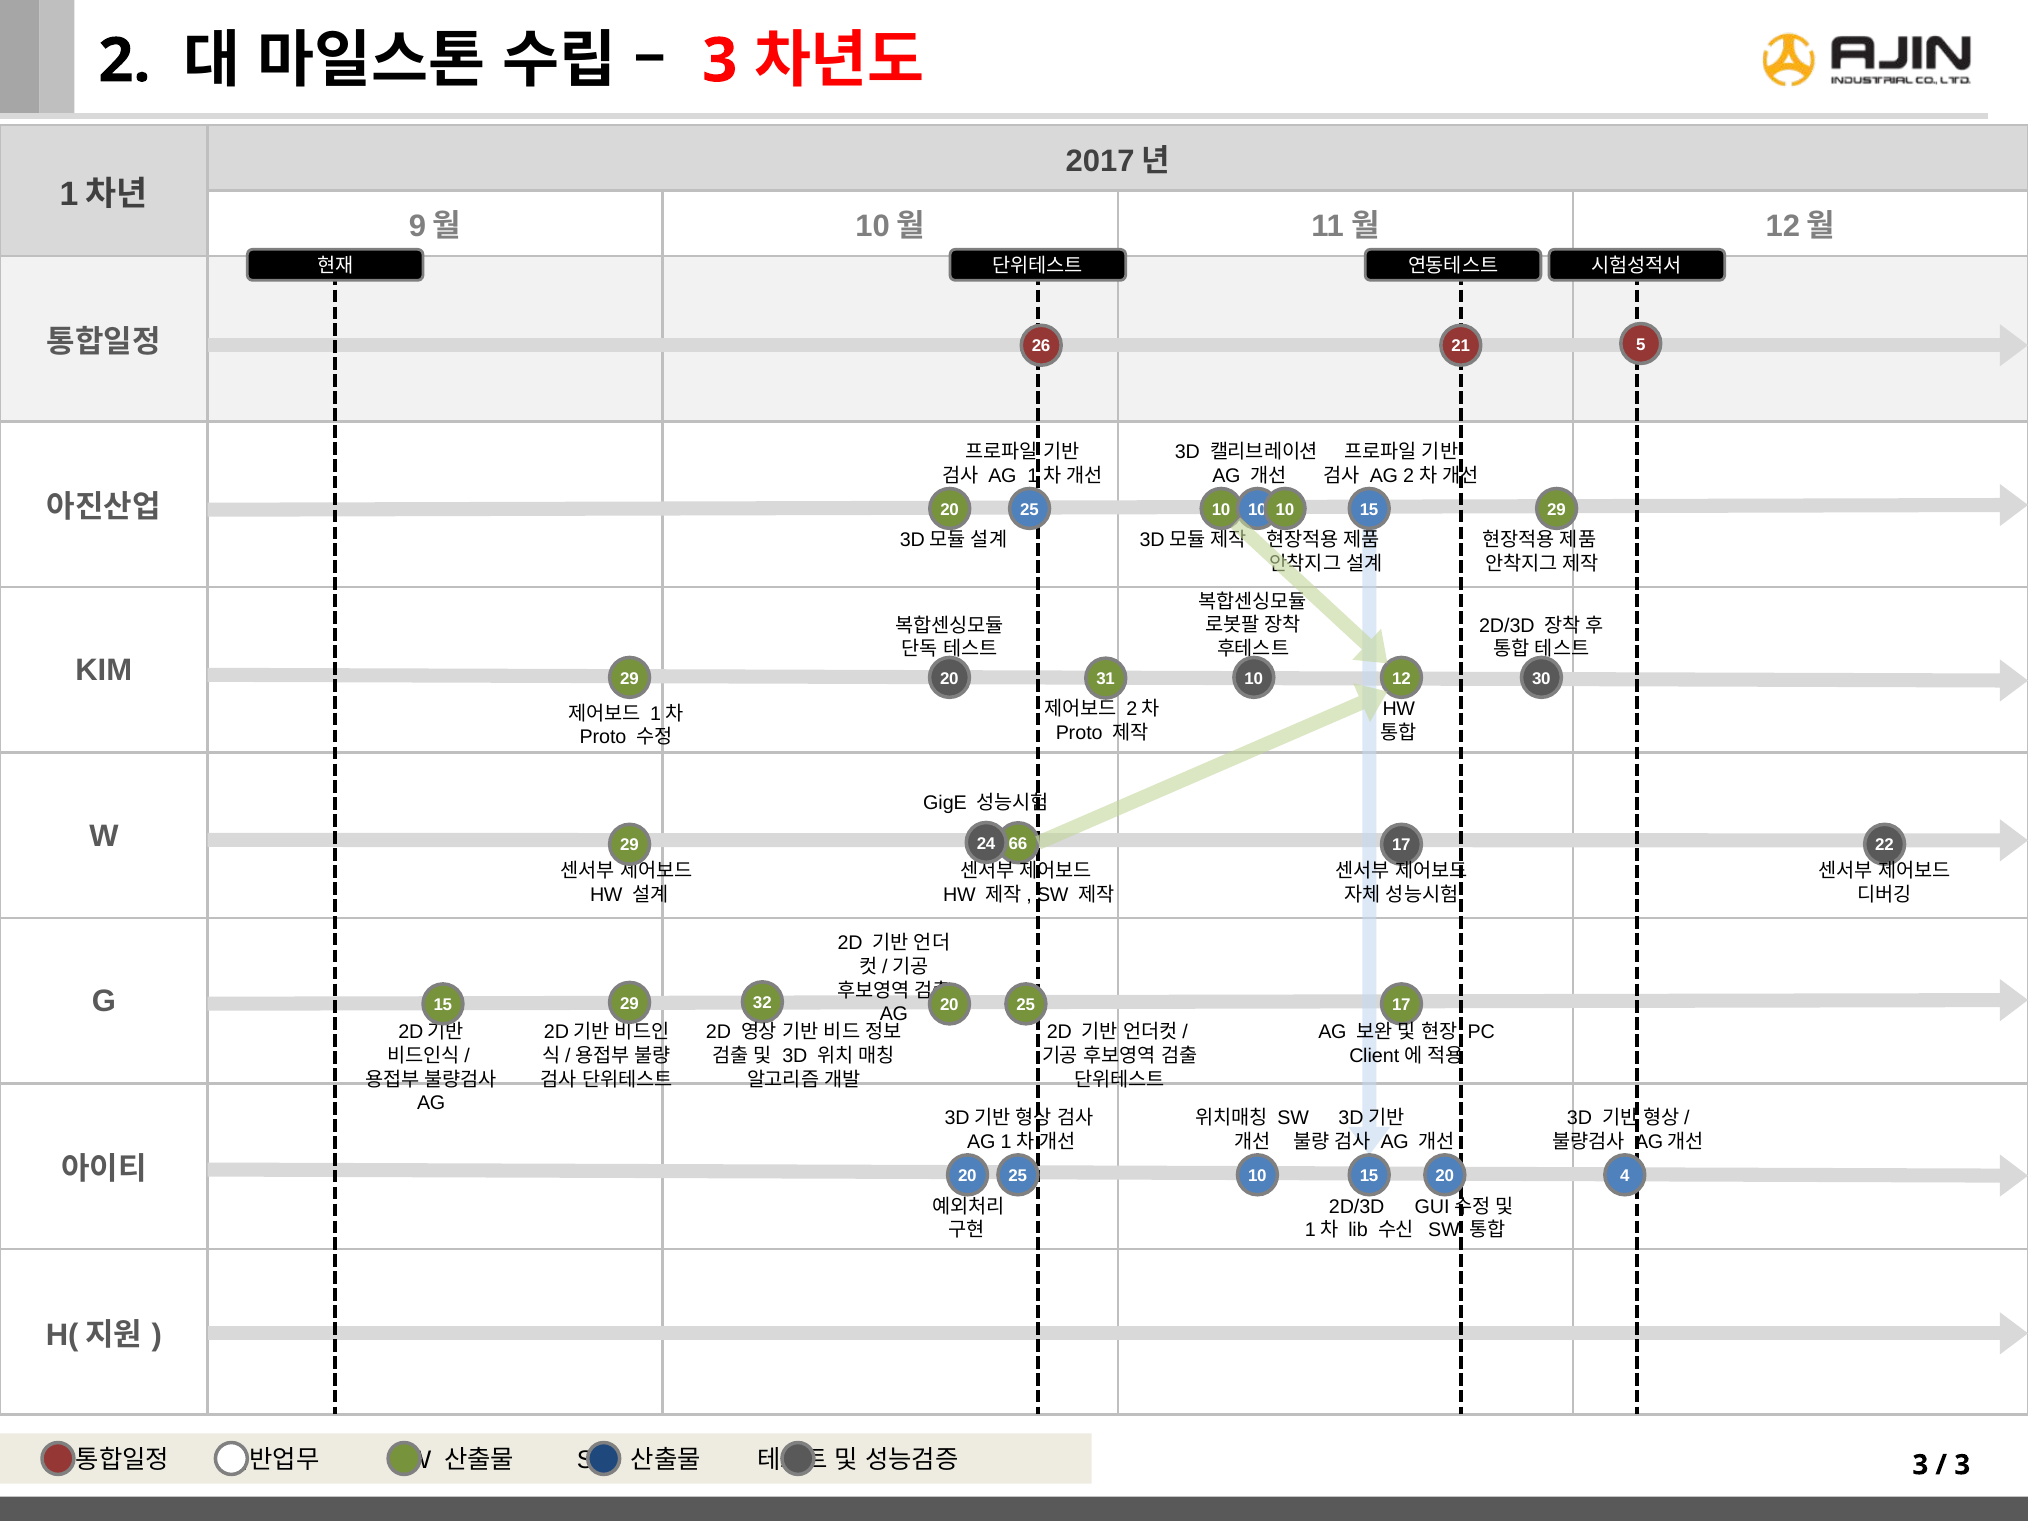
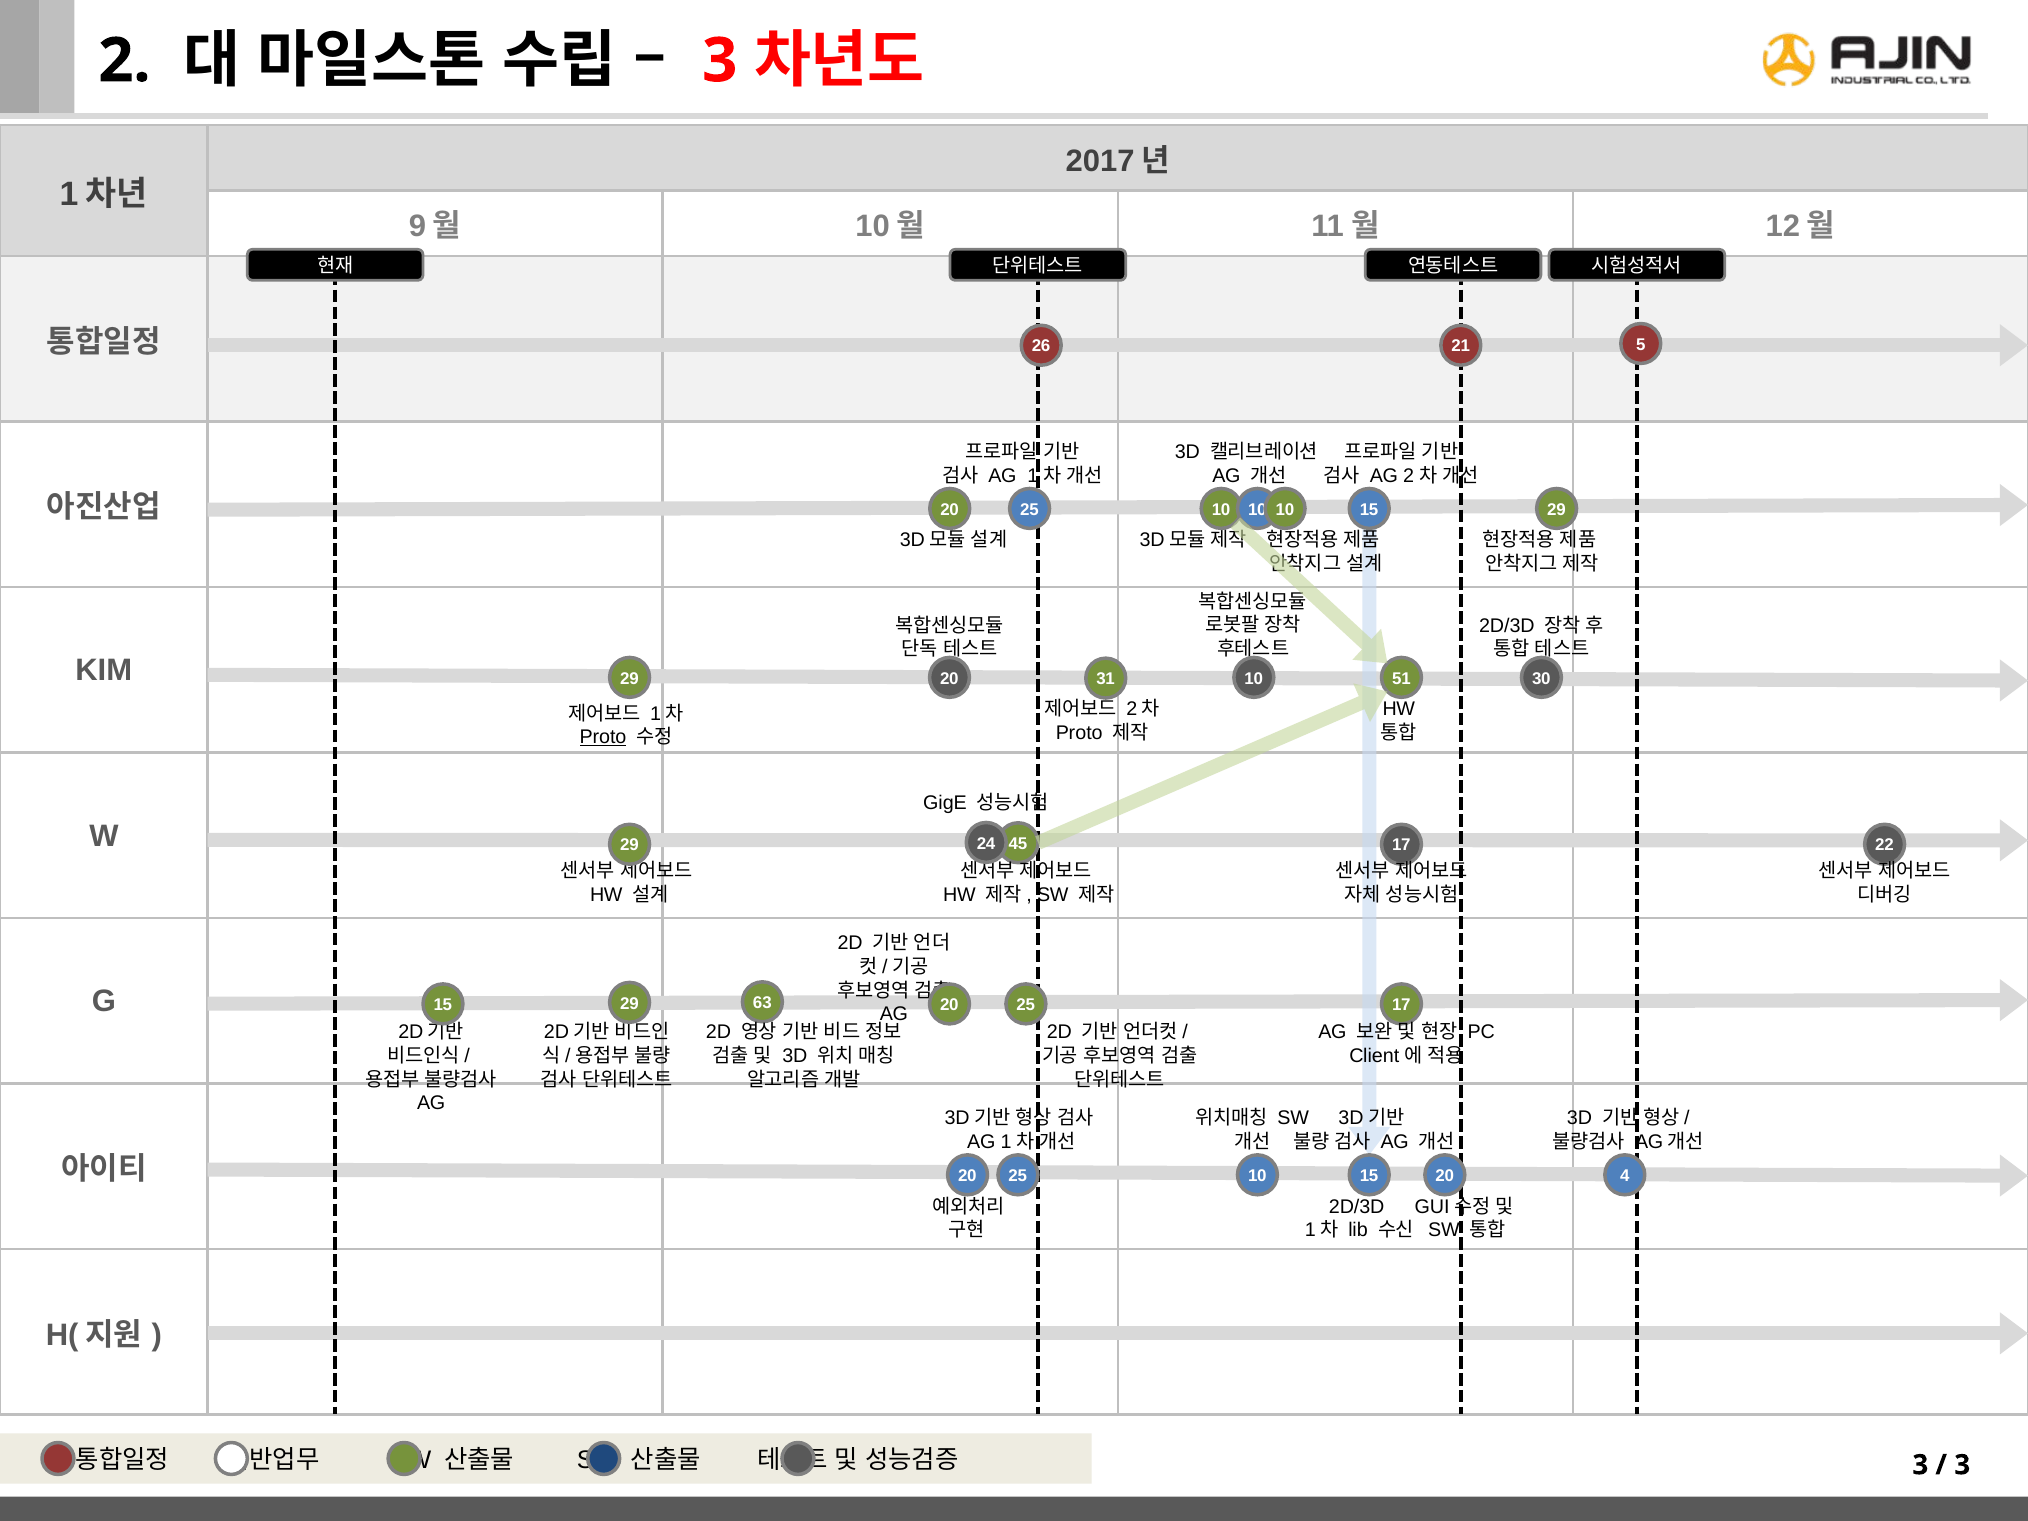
12: 12 -> 51
Proto at (603, 737) underline: none -> present
66: 66 -> 45
32: 32 -> 63
